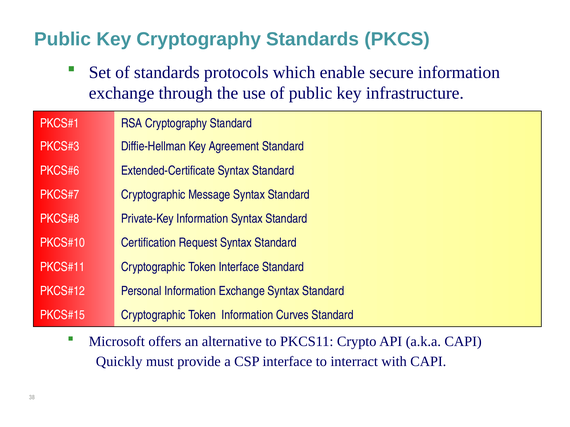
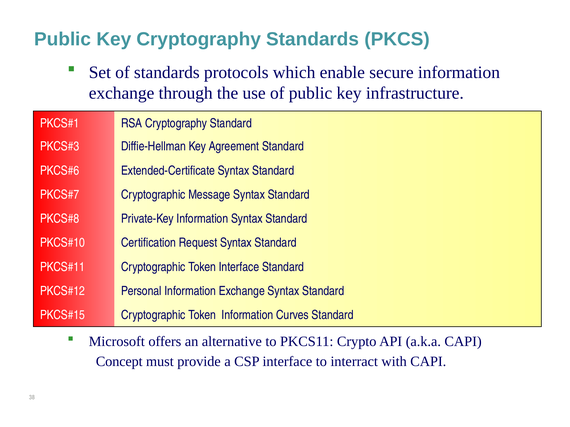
Quickly: Quickly -> Concept
